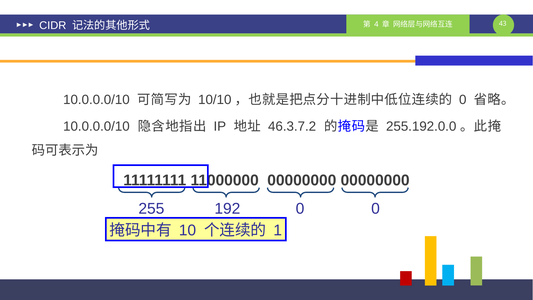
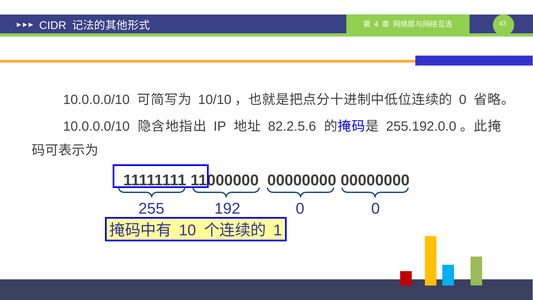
46.3.7.2: 46.3.7.2 -> 82.2.5.6
